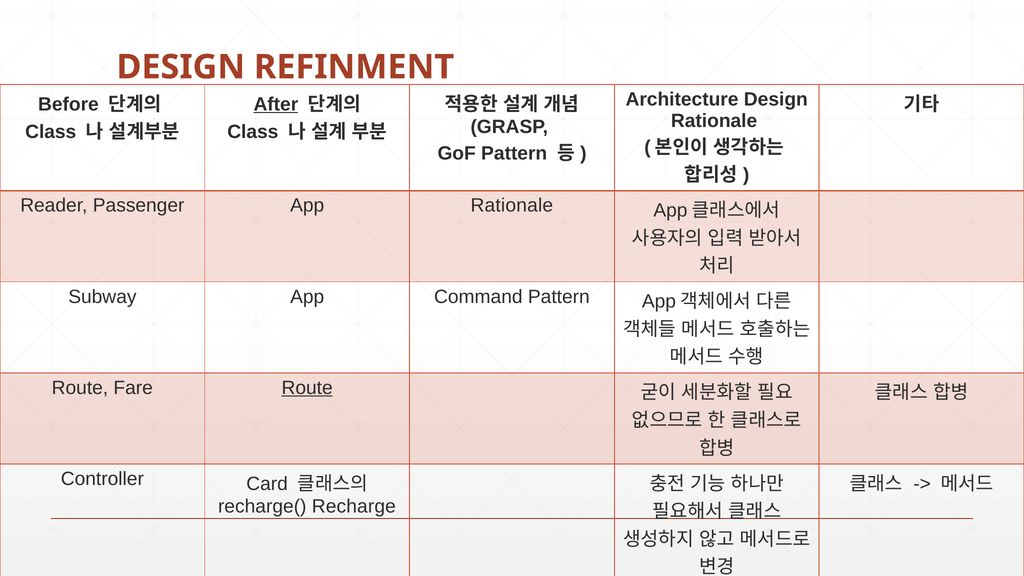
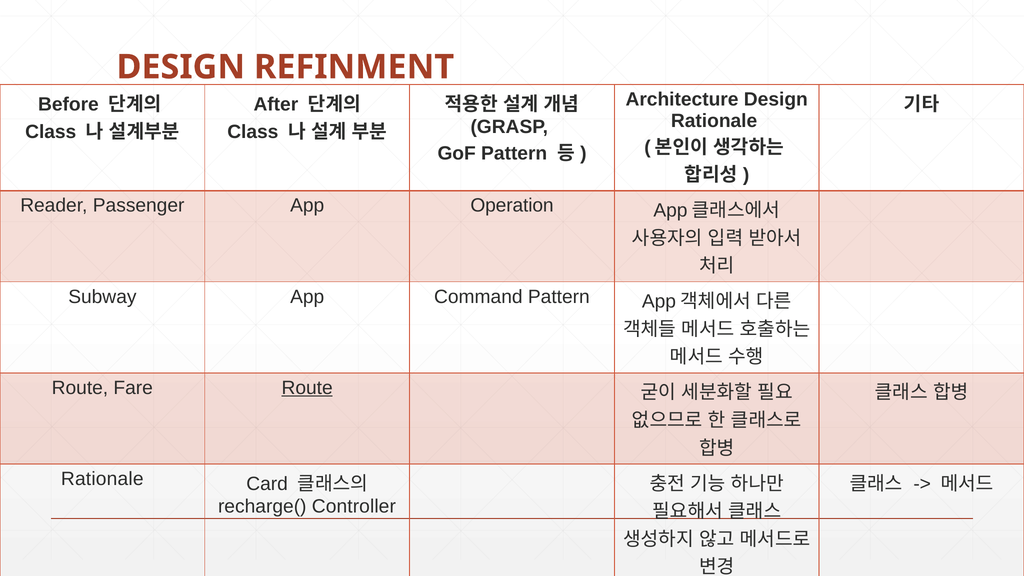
After underline: present -> none
App Rationale: Rationale -> Operation
Controller at (102, 479): Controller -> Rationale
Recharge: Recharge -> Controller
